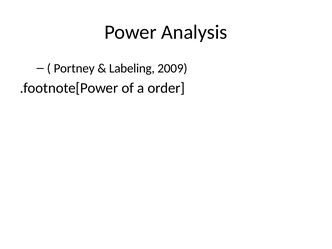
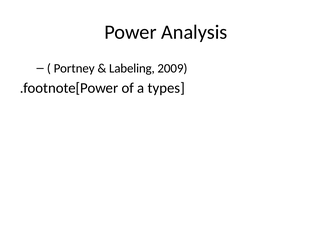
order: order -> types
